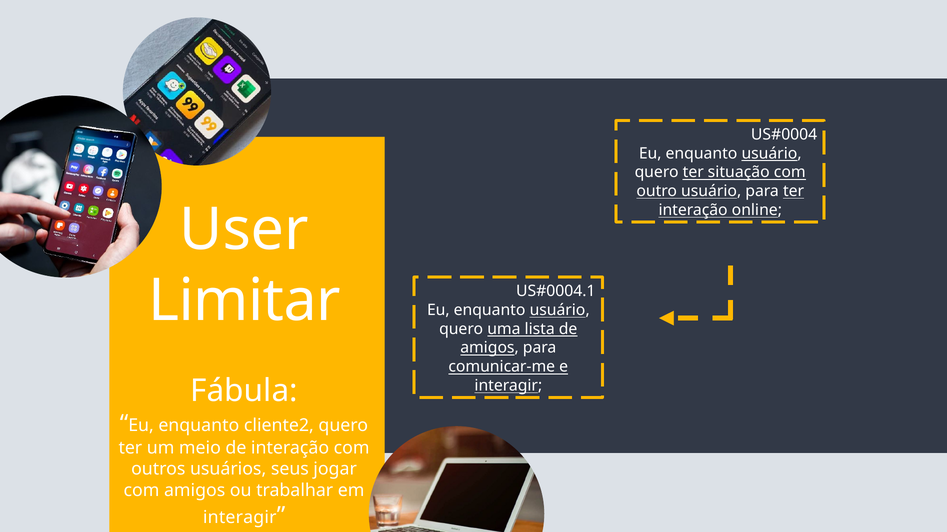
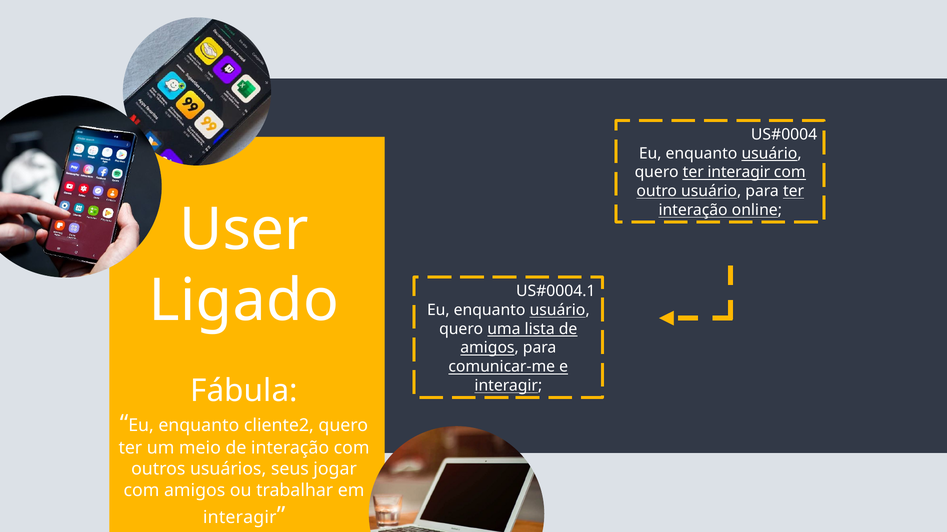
ter situação: situação -> interagir
Limitar: Limitar -> Ligado
